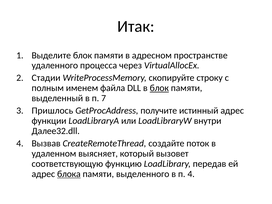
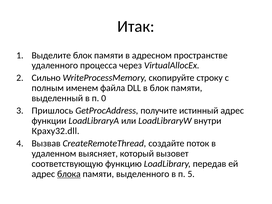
Стадии: Стадии -> Сильно
блок at (159, 88) underline: present -> none
7: 7 -> 0
Далее32.dll: Далее32.dll -> Краху32.dll
п 4: 4 -> 5
